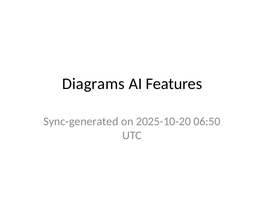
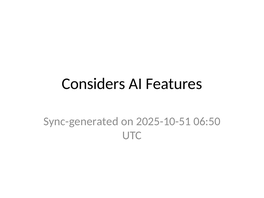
Diagrams: Diagrams -> Considers
2025-10-20: 2025-10-20 -> 2025-10-51
